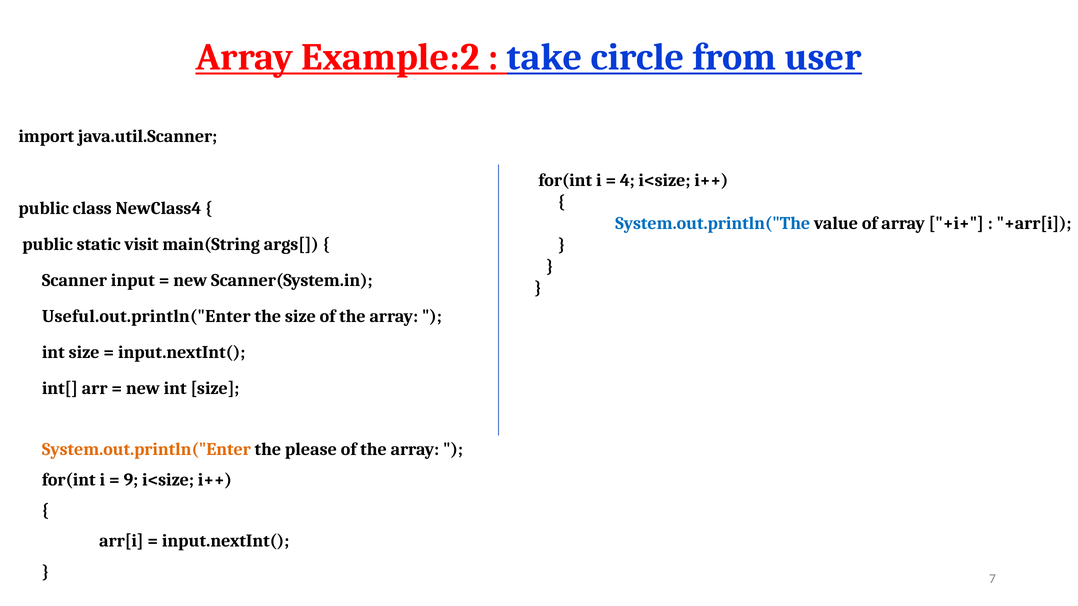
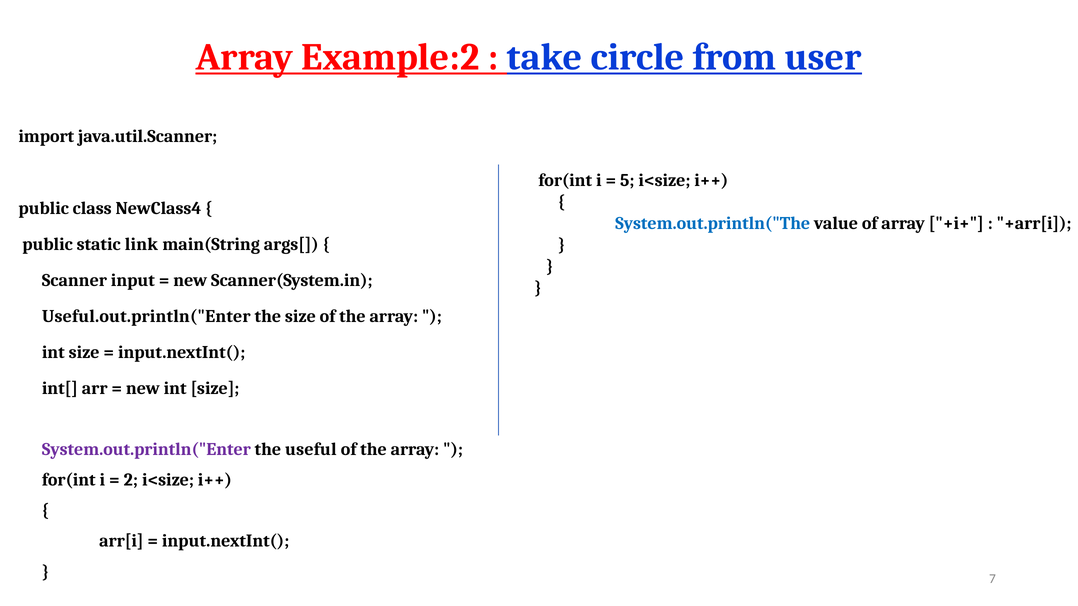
4: 4 -> 5
visit: visit -> link
System.out.println("Enter colour: orange -> purple
please: please -> useful
9: 9 -> 2
